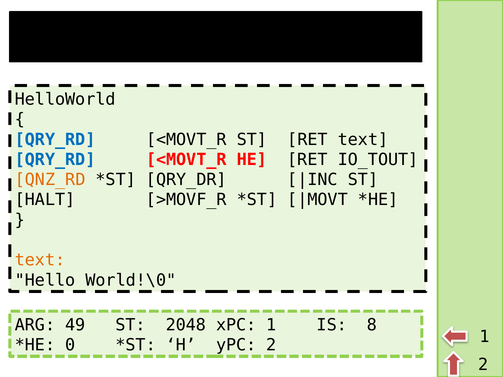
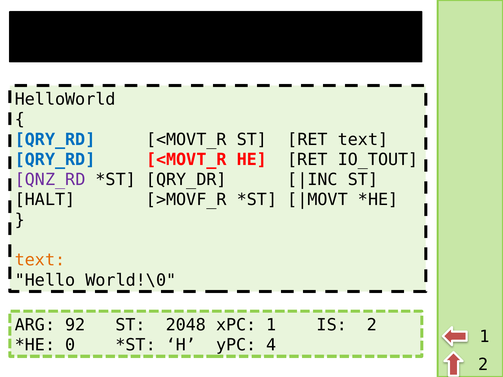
QNZ_RD colour: orange -> purple
49: 49 -> 92
IS 8: 8 -> 2
yPC 2: 2 -> 4
